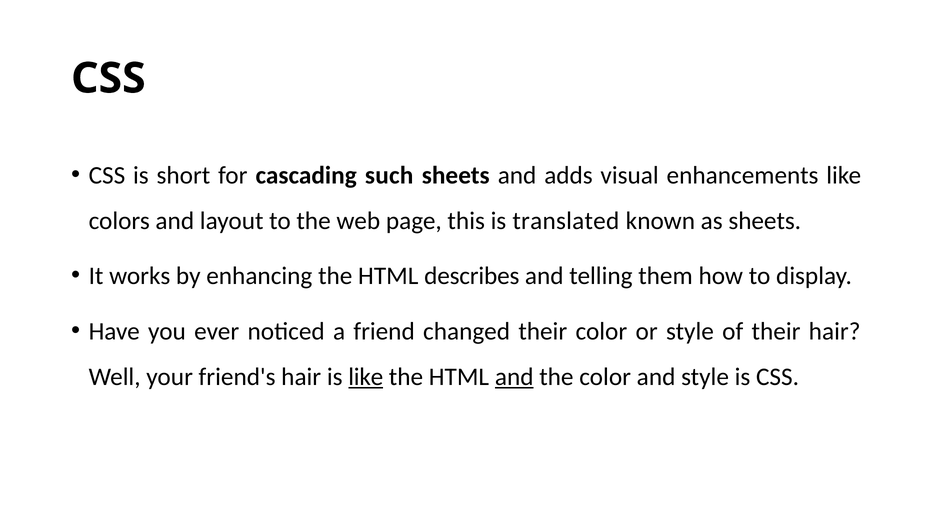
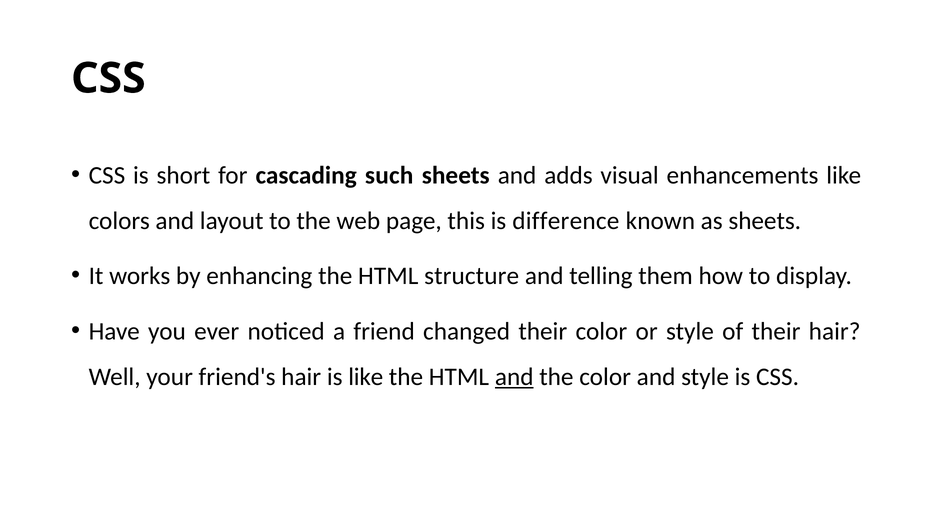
translated: translated -> difference
describes: describes -> structure
like at (366, 377) underline: present -> none
